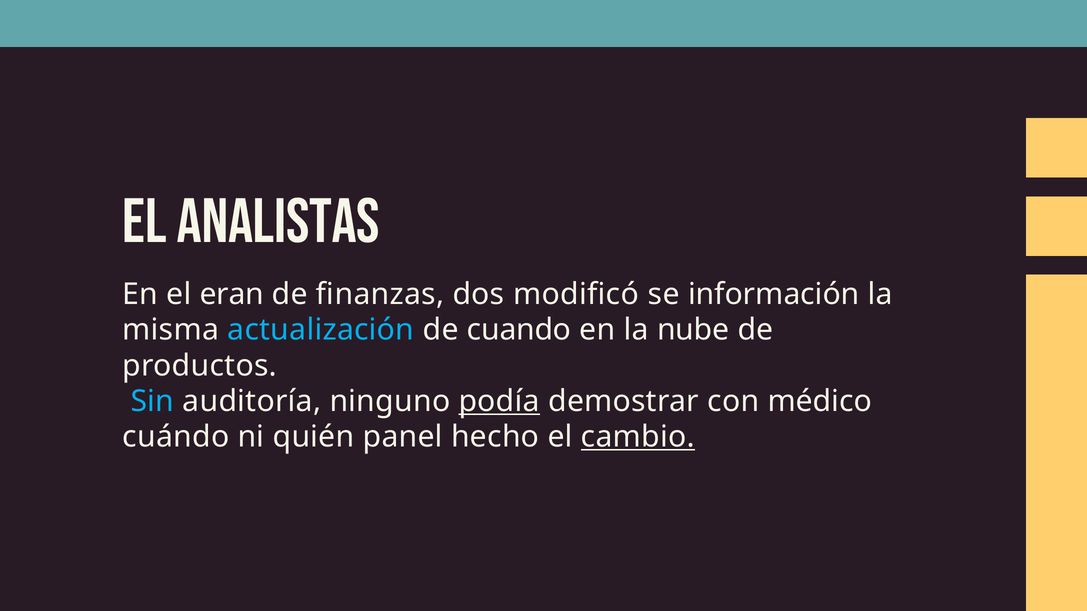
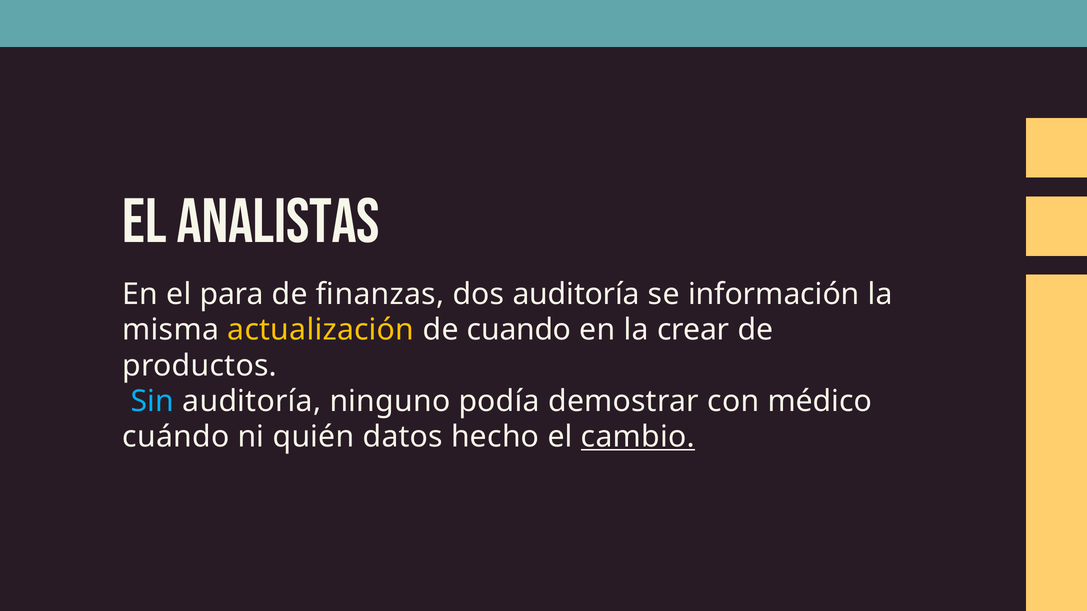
eran: eran -> para
dos modificó: modificó -> auditoría
actualización colour: light blue -> yellow
nube: nube -> crear
podía underline: present -> none
panel: panel -> datos
